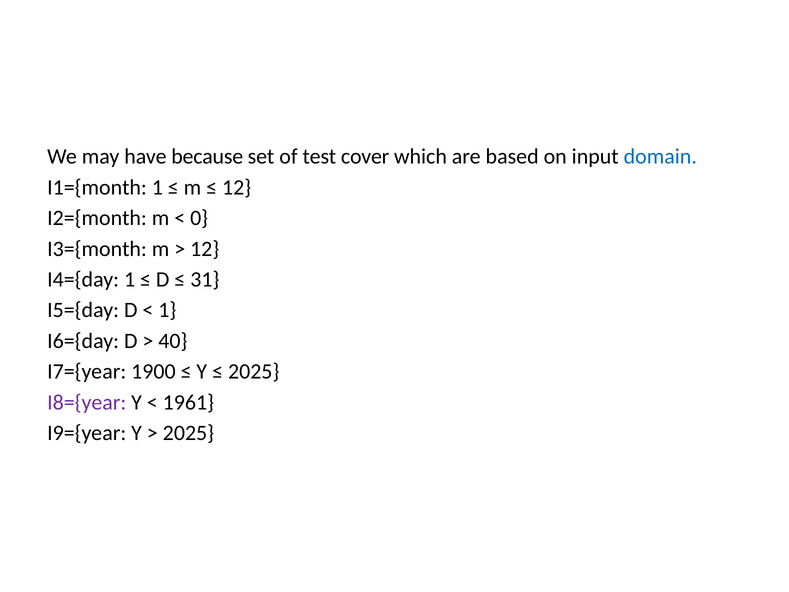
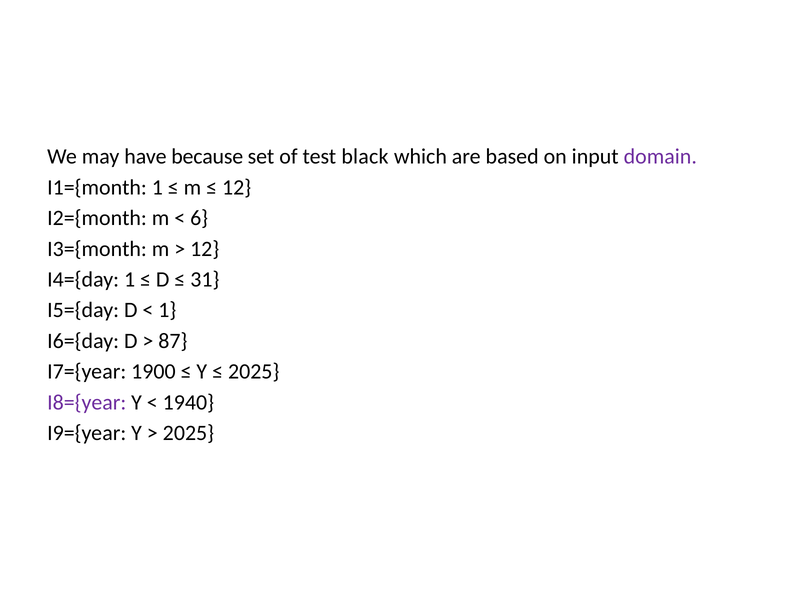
cover: cover -> black
domain colour: blue -> purple
0: 0 -> 6
40: 40 -> 87
1961: 1961 -> 1940
